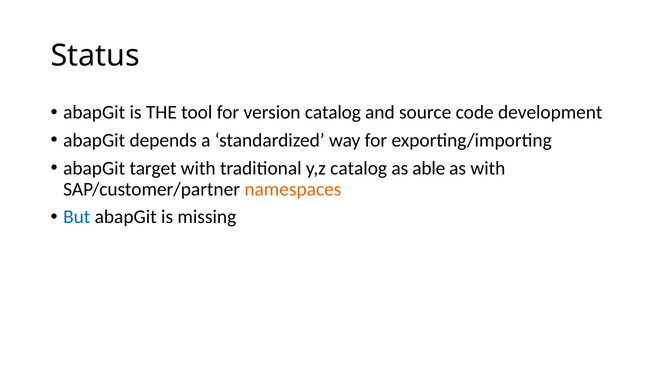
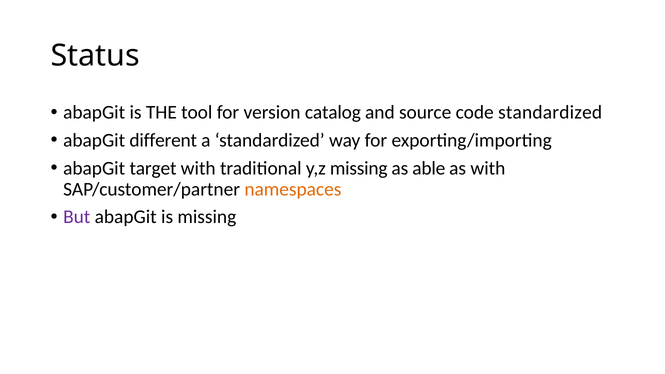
code development: development -> standardized
depends: depends -> different
y,z catalog: catalog -> missing
But colour: blue -> purple
